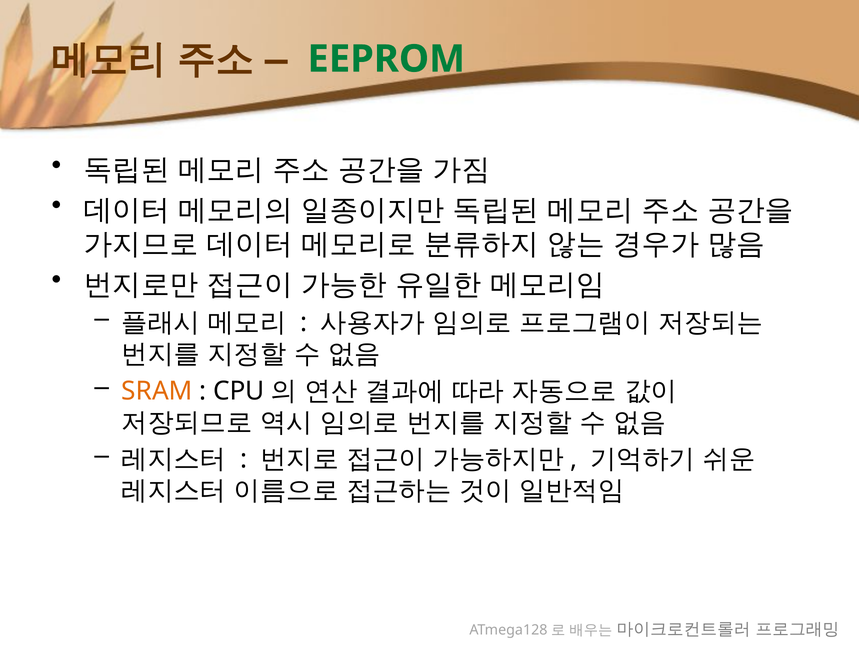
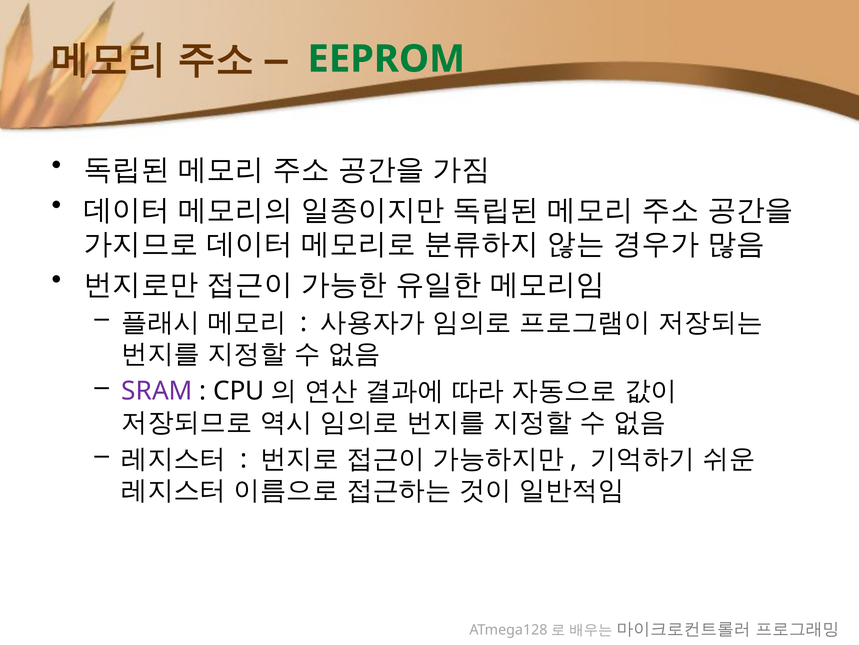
SRAM colour: orange -> purple
